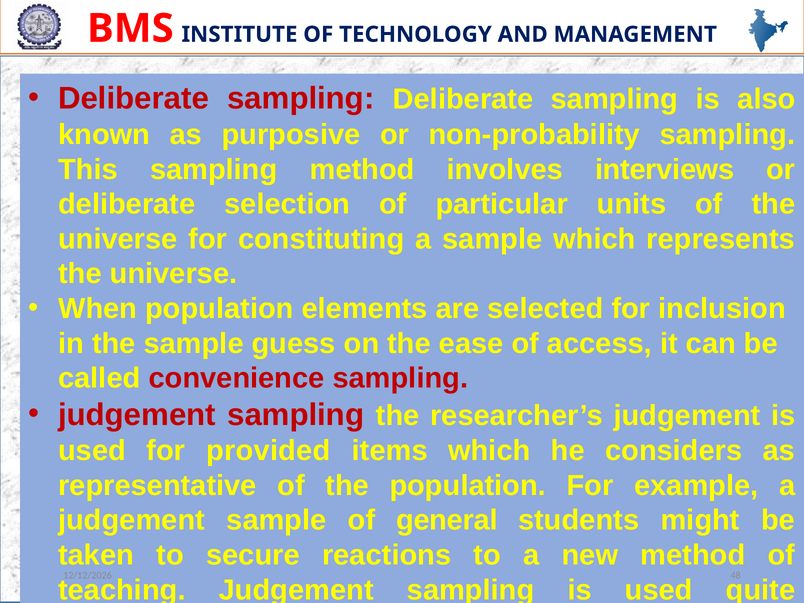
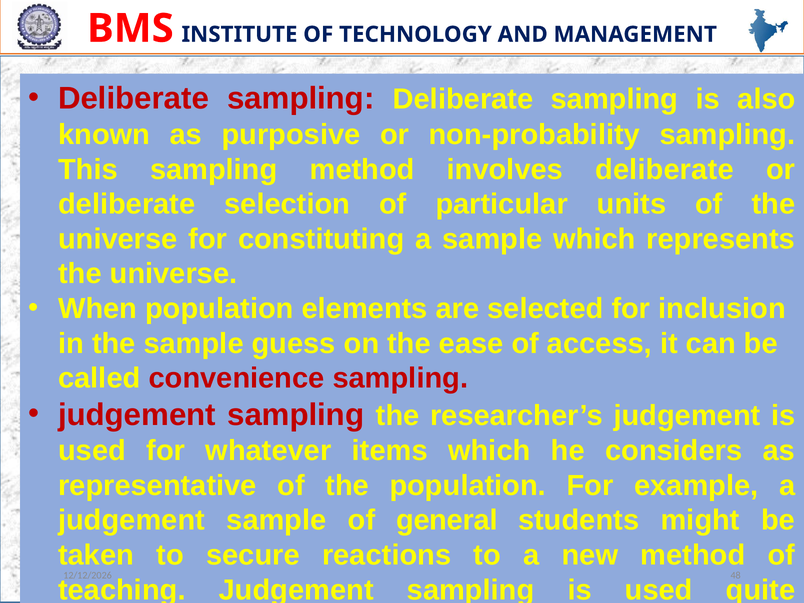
involves interviews: interviews -> deliberate
provided: provided -> whatever
